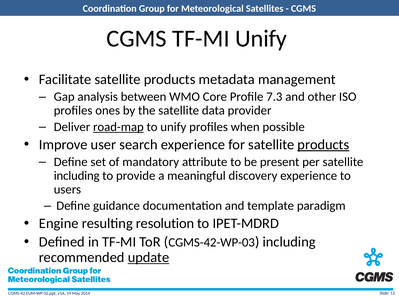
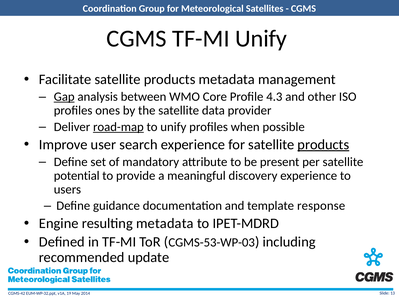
Gap underline: none -> present
7.3: 7.3 -> 4.3
including at (77, 176): including -> potential
paradigm: paradigm -> response
resulting resolution: resolution -> metadata
CGMS-42-WP-03: CGMS-42-WP-03 -> CGMS-53-WP-03
update underline: present -> none
